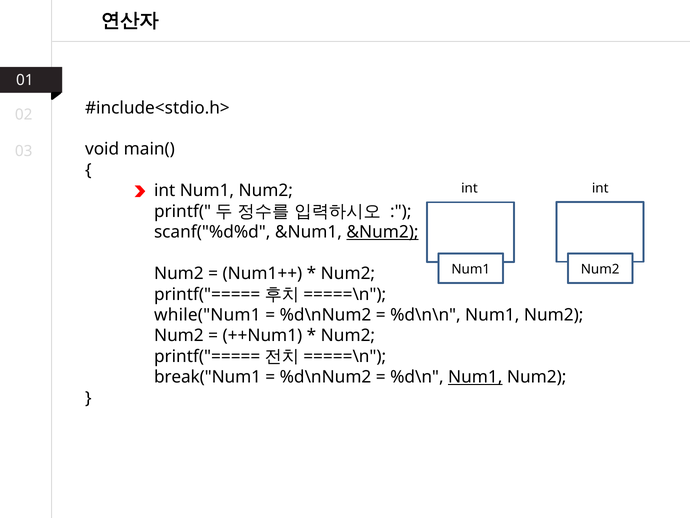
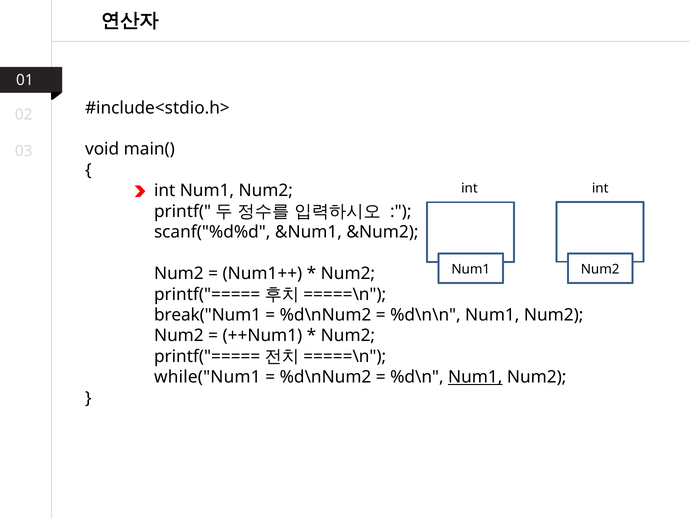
&Num2 underline: present -> none
while("Num1: while("Num1 -> break("Num1
break("Num1: break("Num1 -> while("Num1
